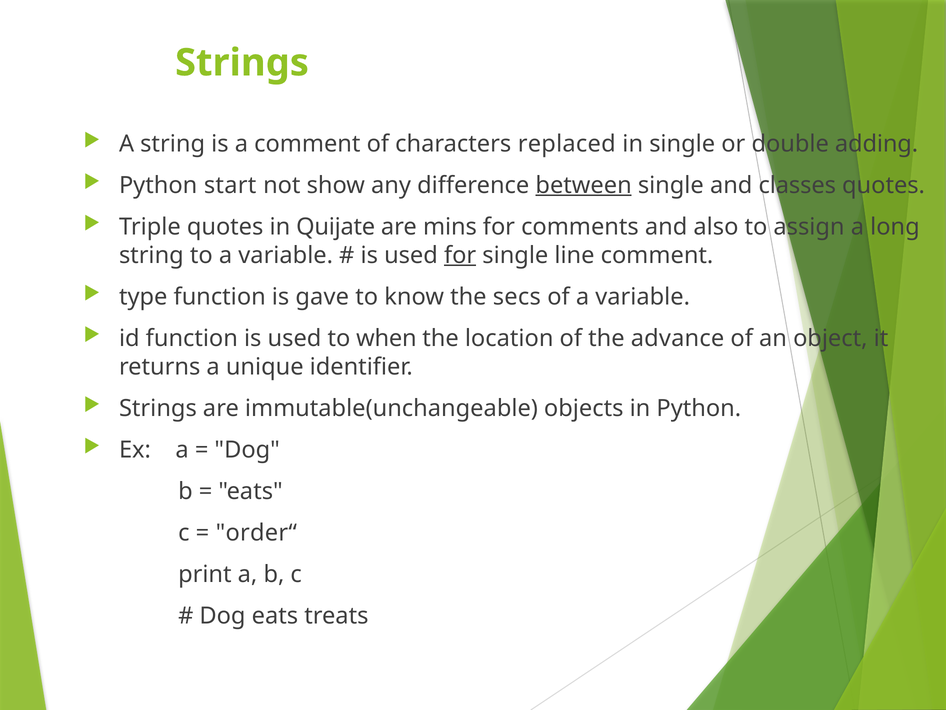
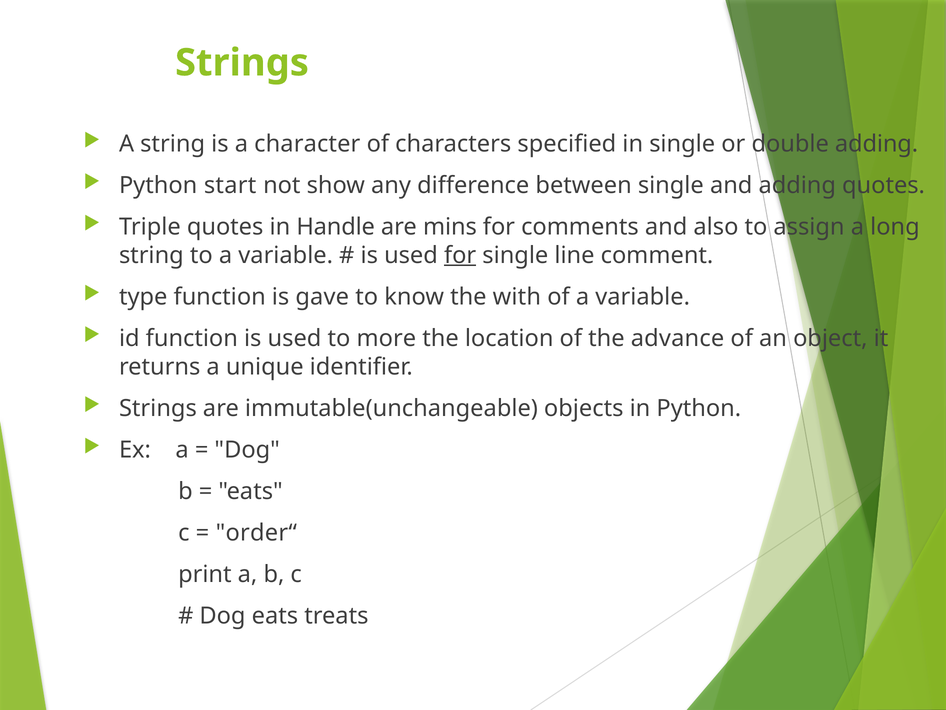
a comment: comment -> character
replaced: replaced -> specified
between underline: present -> none
and classes: classes -> adding
Quijate: Quijate -> Handle
secs: secs -> with
when: when -> more
